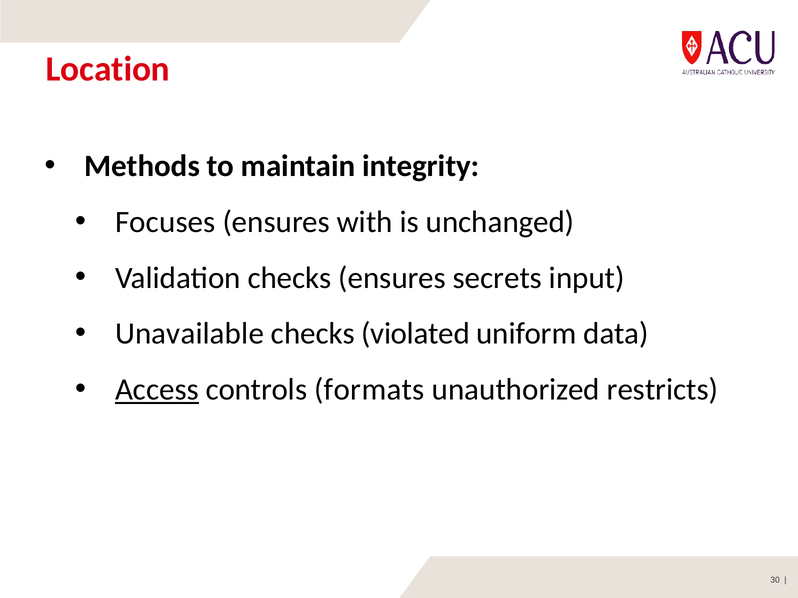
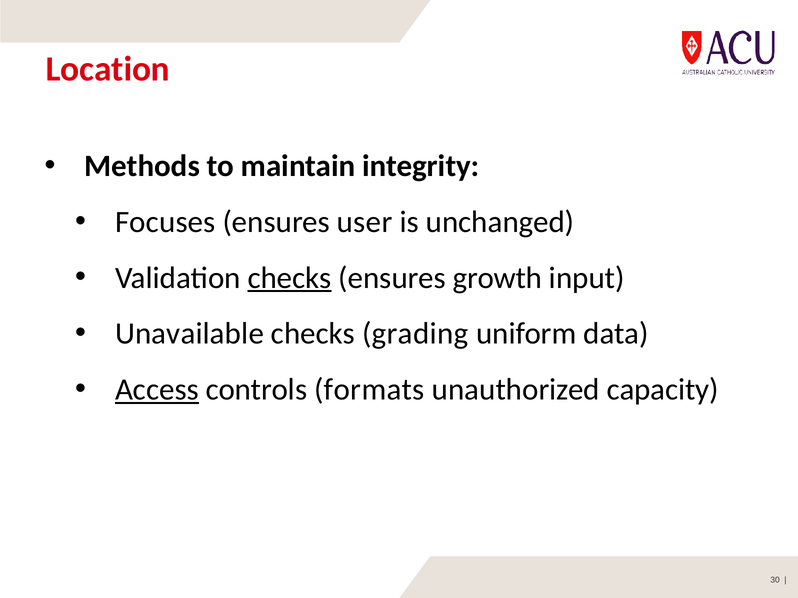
with: with -> user
checks at (290, 278) underline: none -> present
secrets: secrets -> growth
violated: violated -> grading
restricts: restricts -> capacity
